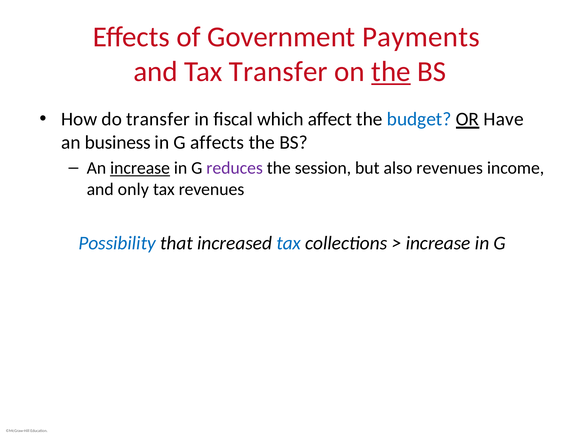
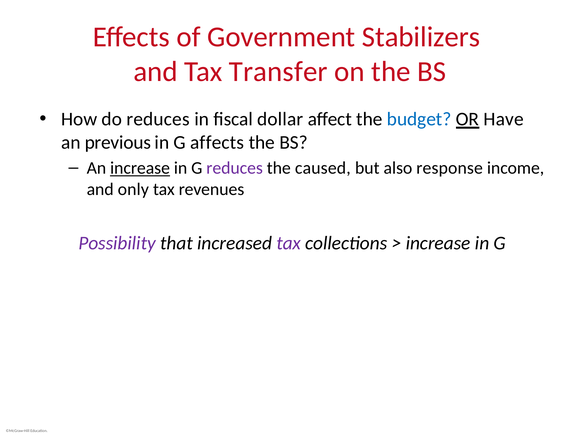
Payments: Payments -> Stabilizers
the at (391, 72) underline: present -> none
do transfer: transfer -> reduces
which: which -> dollar
business: business -> previous
session: session -> caused
also revenues: revenues -> response
Possibility colour: blue -> purple
tax at (289, 243) colour: blue -> purple
